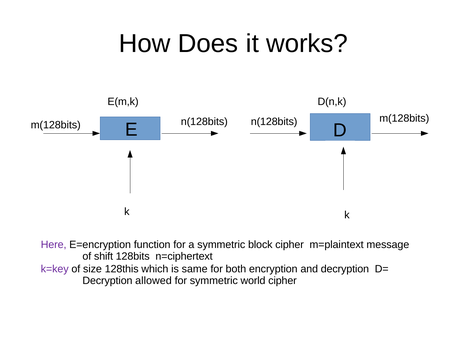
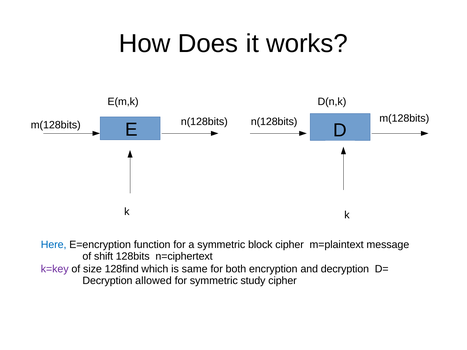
Here colour: purple -> blue
128this: 128this -> 128find
world: world -> study
